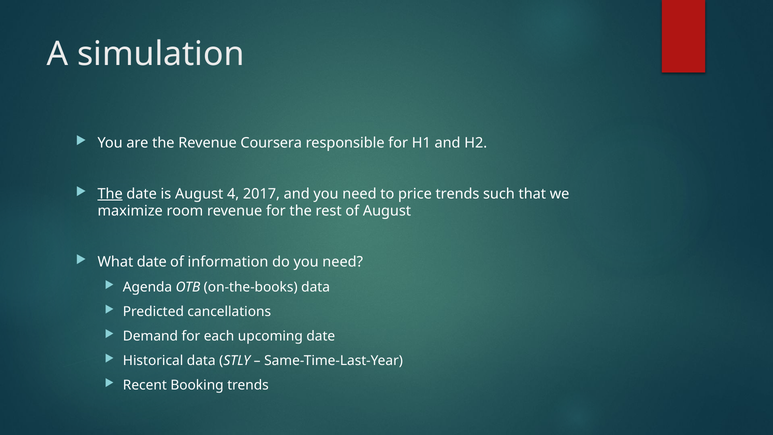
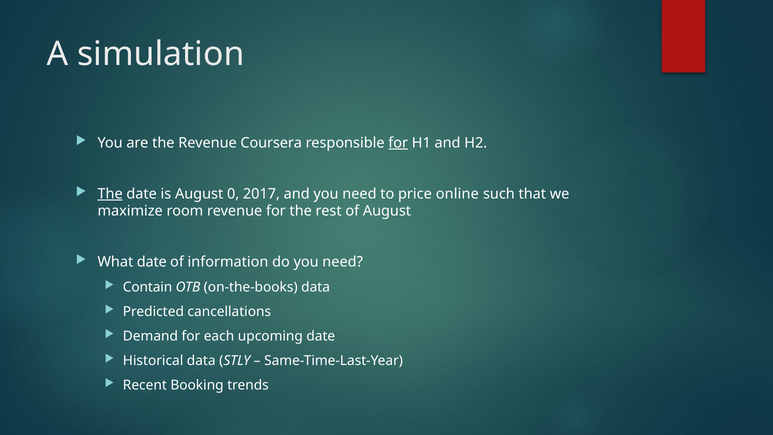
for at (398, 143) underline: none -> present
4: 4 -> 0
price trends: trends -> online
Agenda: Agenda -> Contain
